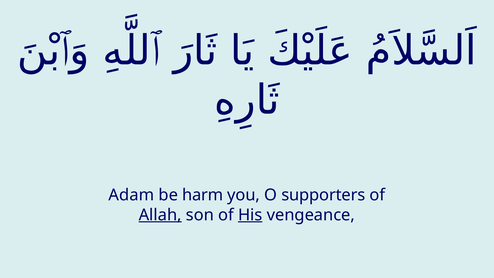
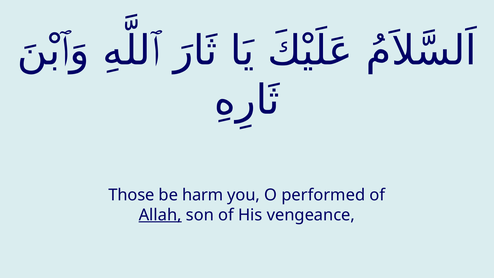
Adam: Adam -> Those
supporters: supporters -> performed
His underline: present -> none
